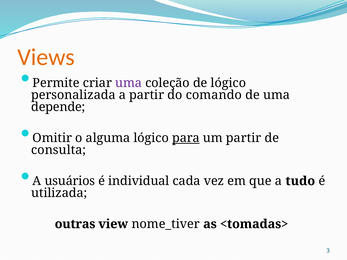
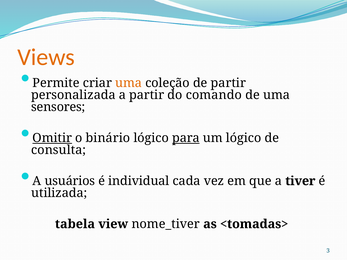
uma at (129, 83) colour: purple -> orange
de lógico: lógico -> partir
depende: depende -> sensores
Omitir underline: none -> present
alguma: alguma -> binário
um partir: partir -> lógico
tudo: tudo -> tiver
outras: outras -> tabela
